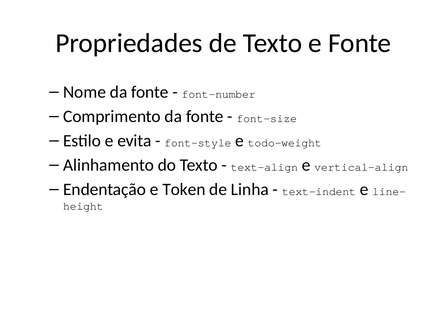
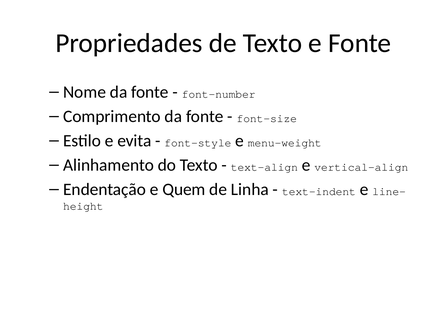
todo-weight: todo-weight -> menu-weight
Token: Token -> Quem
